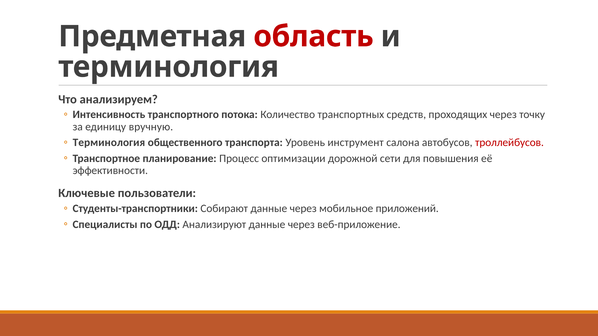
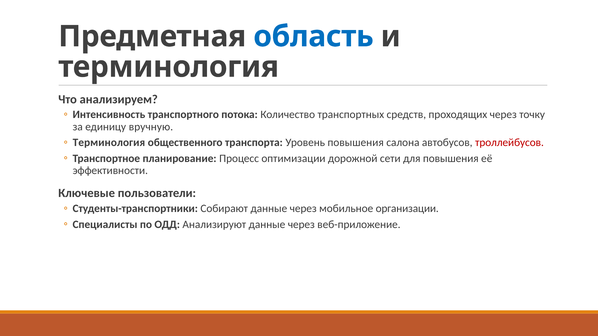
область colour: red -> blue
Уровень инструмент: инструмент -> повышения
приложений: приложений -> организации
